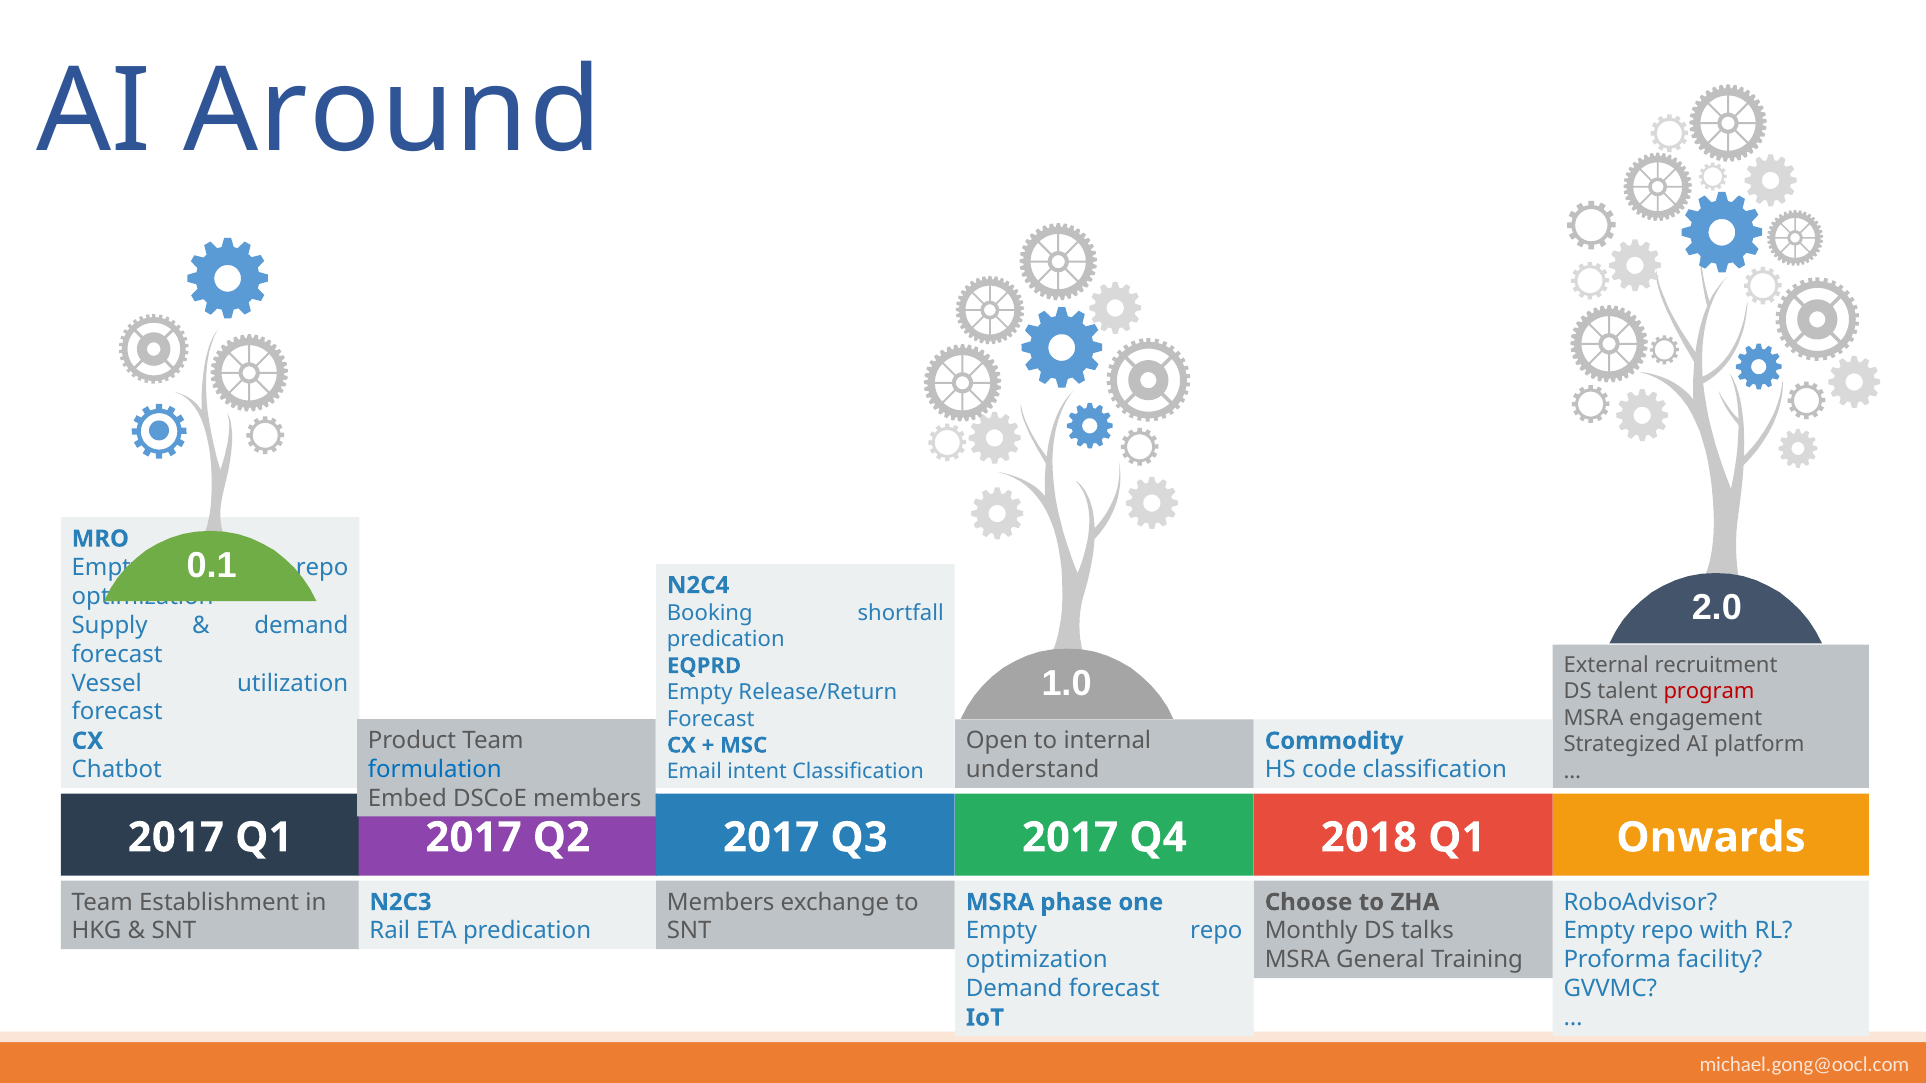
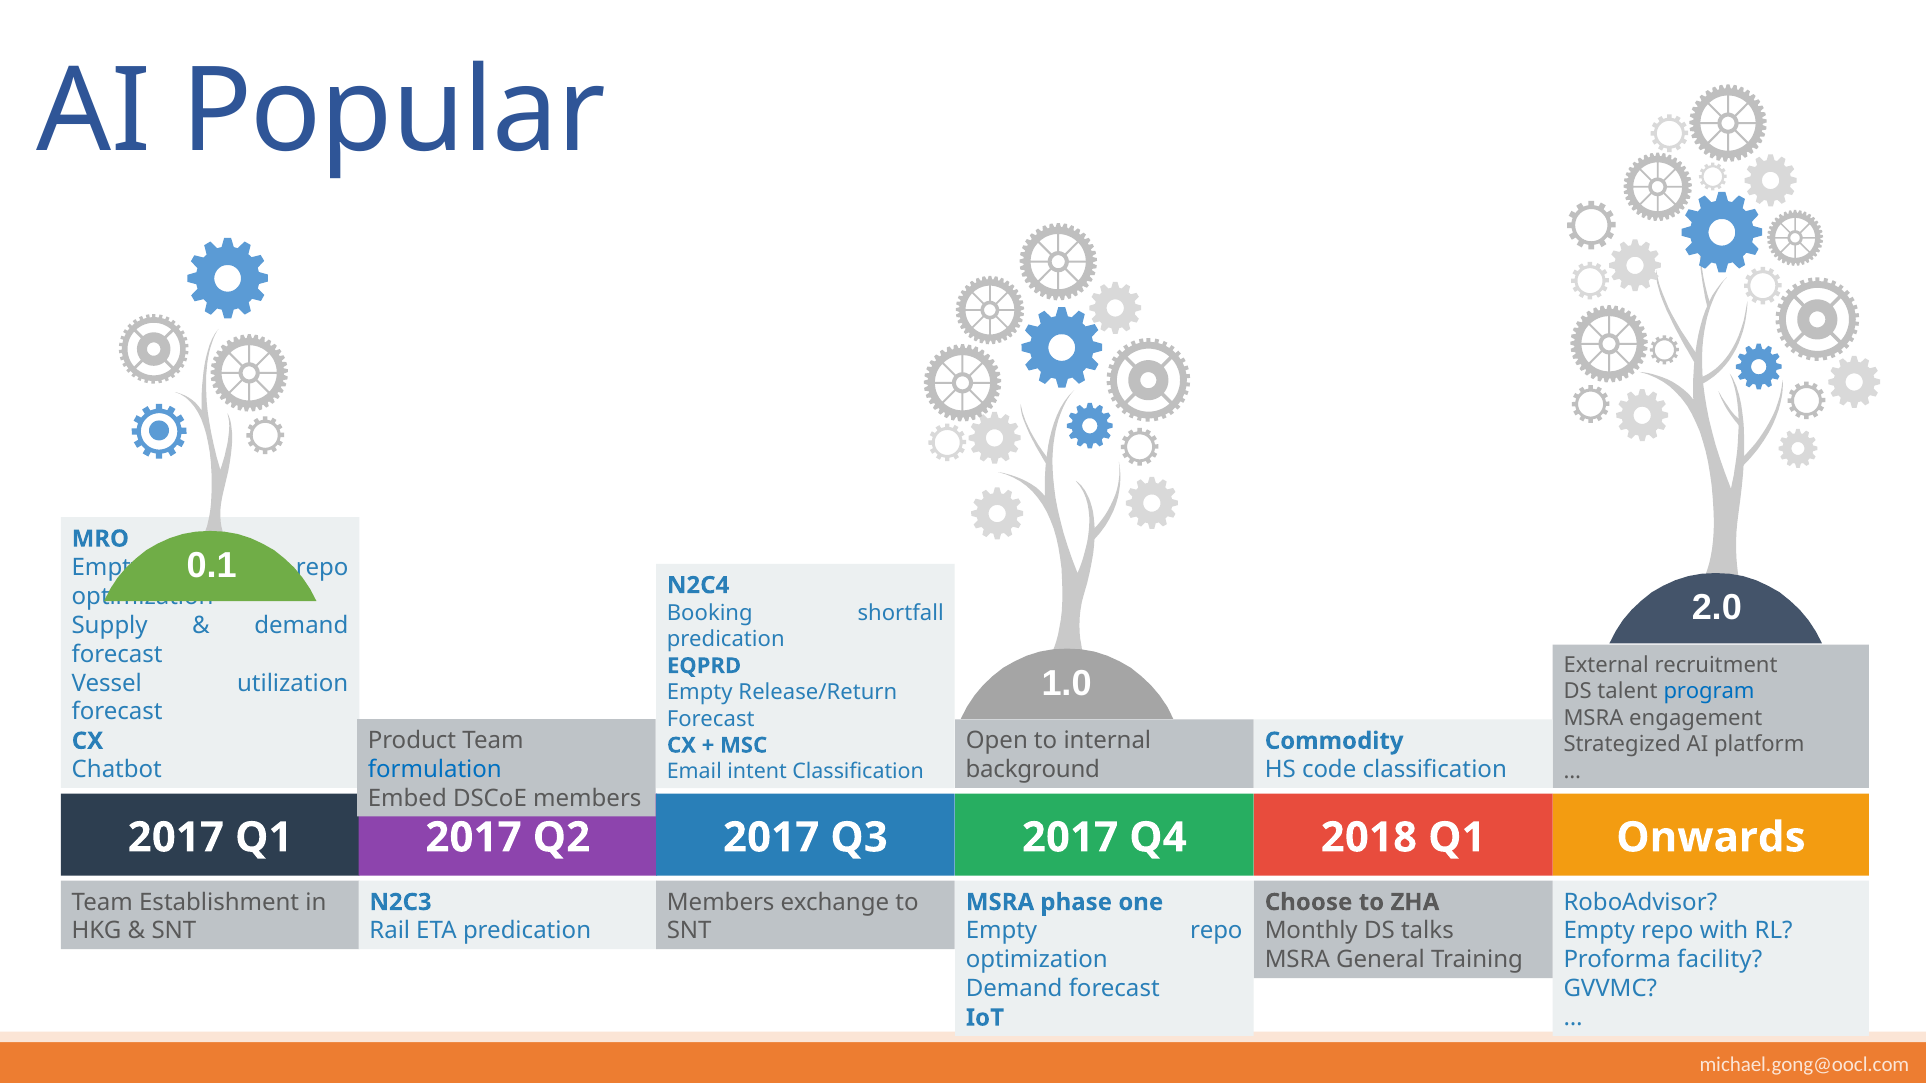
Around: Around -> Popular
program colour: red -> blue
understand: understand -> background
